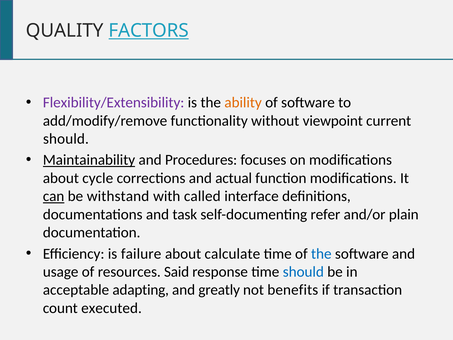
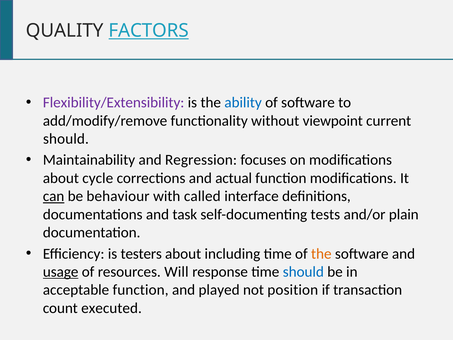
ability colour: orange -> blue
Maintainability underline: present -> none
Procedures: Procedures -> Regression
withstand: withstand -> behaviour
refer: refer -> tests
failure: failure -> testers
calculate: calculate -> including
the at (321, 253) colour: blue -> orange
usage underline: none -> present
Said: Said -> Will
acceptable adapting: adapting -> function
greatly: greatly -> played
benefits: benefits -> position
